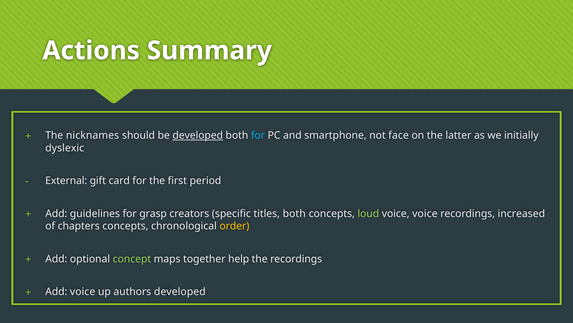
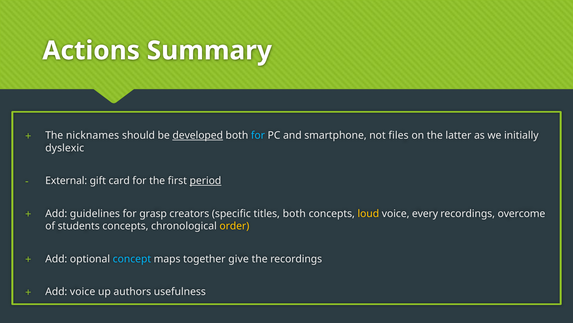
face: face -> files
period underline: none -> present
loud colour: light green -> yellow
voice voice: voice -> every
increased: increased -> overcome
chapters: chapters -> students
concept colour: light green -> light blue
help: help -> give
authors developed: developed -> usefulness
